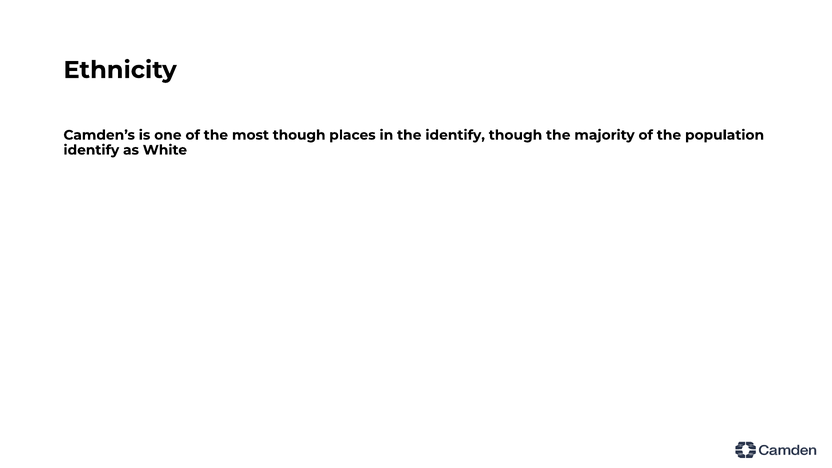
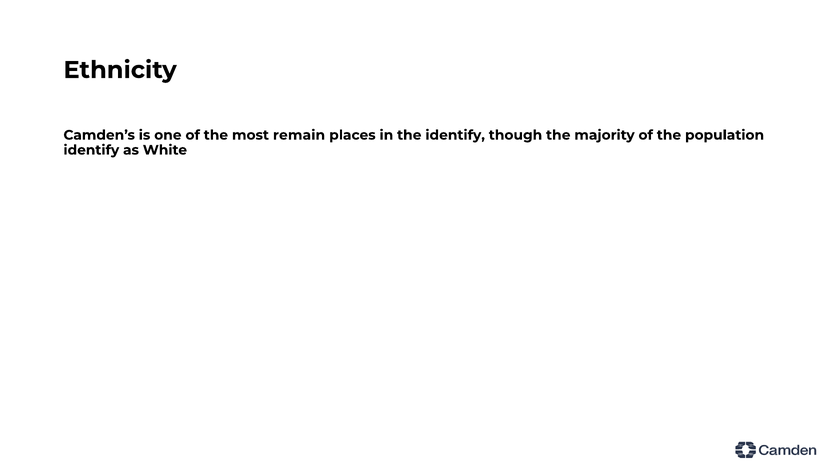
most though: though -> remain
